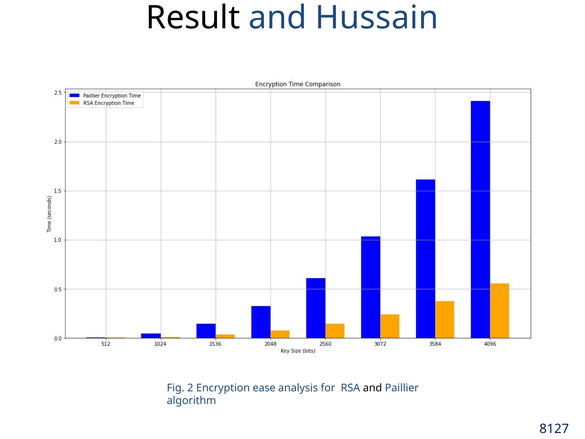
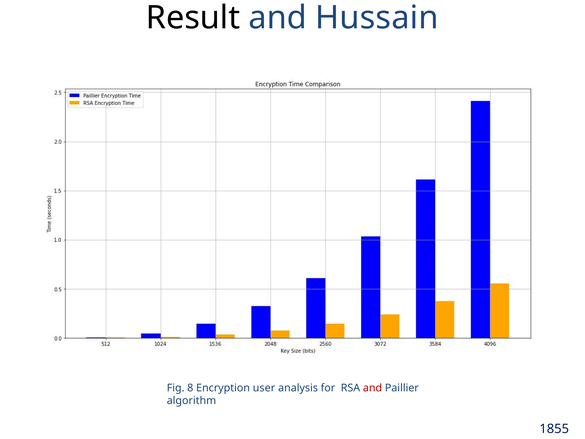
2: 2 -> 8
ease: ease -> user
and at (373, 388) colour: black -> red
8127: 8127 -> 1855
